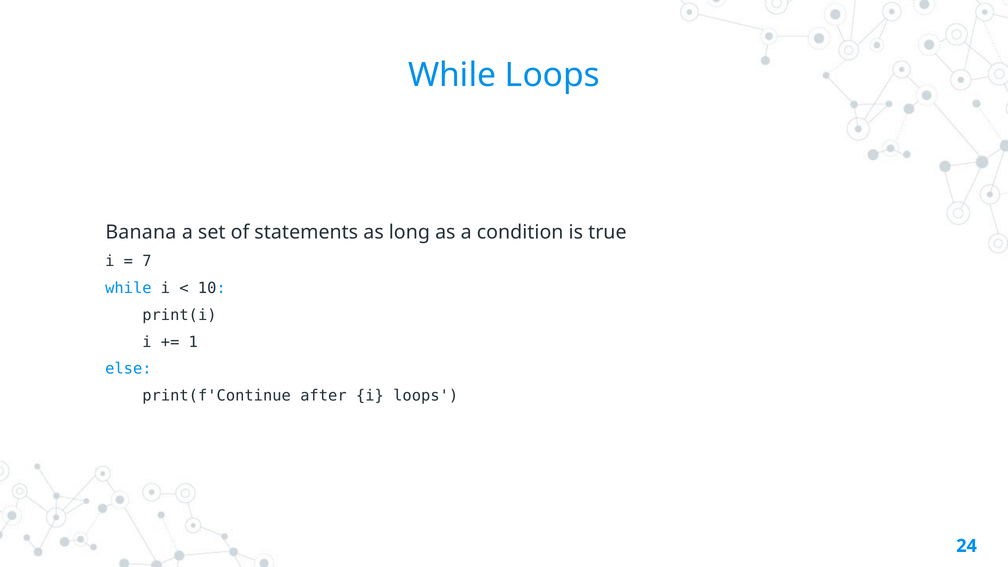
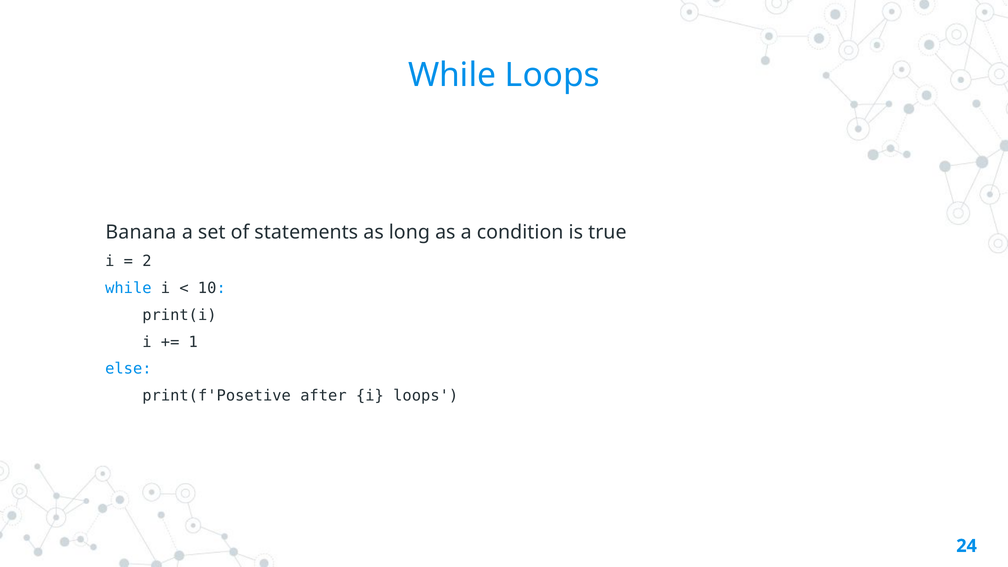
7: 7 -> 2
print(f'Continue: print(f'Continue -> print(f'Posetive
